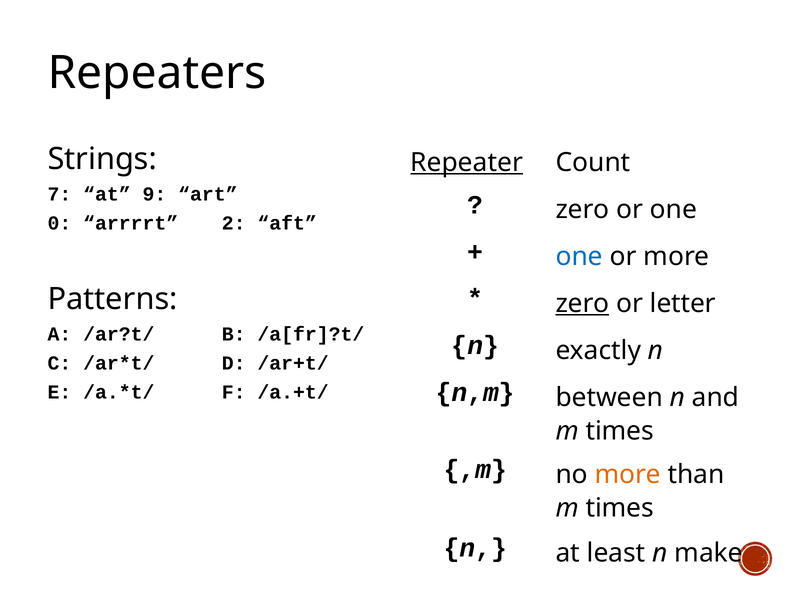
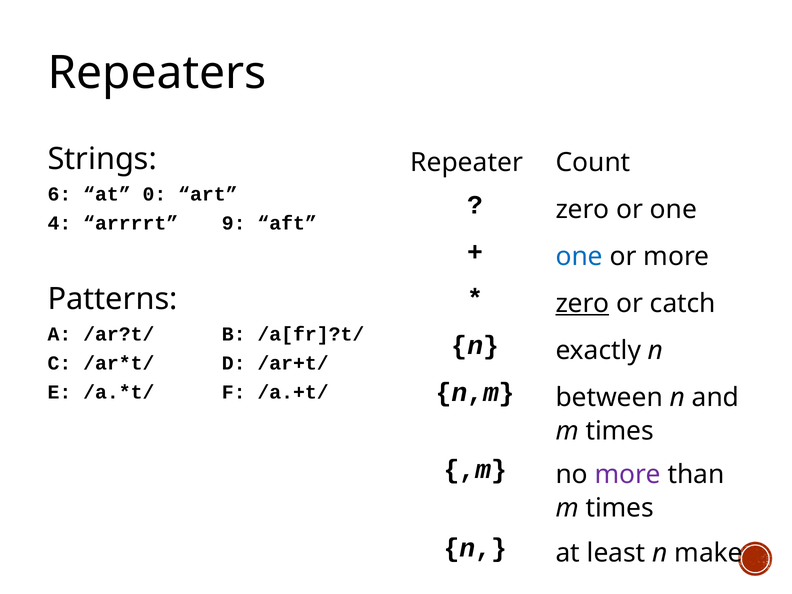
Repeater underline: present -> none
7: 7 -> 6
9: 9 -> 0
0: 0 -> 4
2: 2 -> 9
letter: letter -> catch
more at (628, 474) colour: orange -> purple
